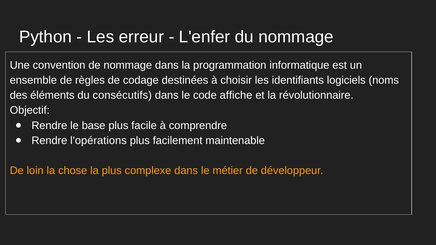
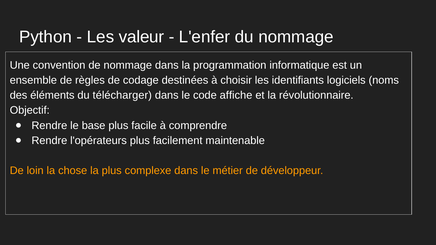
erreur: erreur -> valeur
consécutifs: consécutifs -> télécharger
l'opérations: l'opérations -> l'opérateurs
